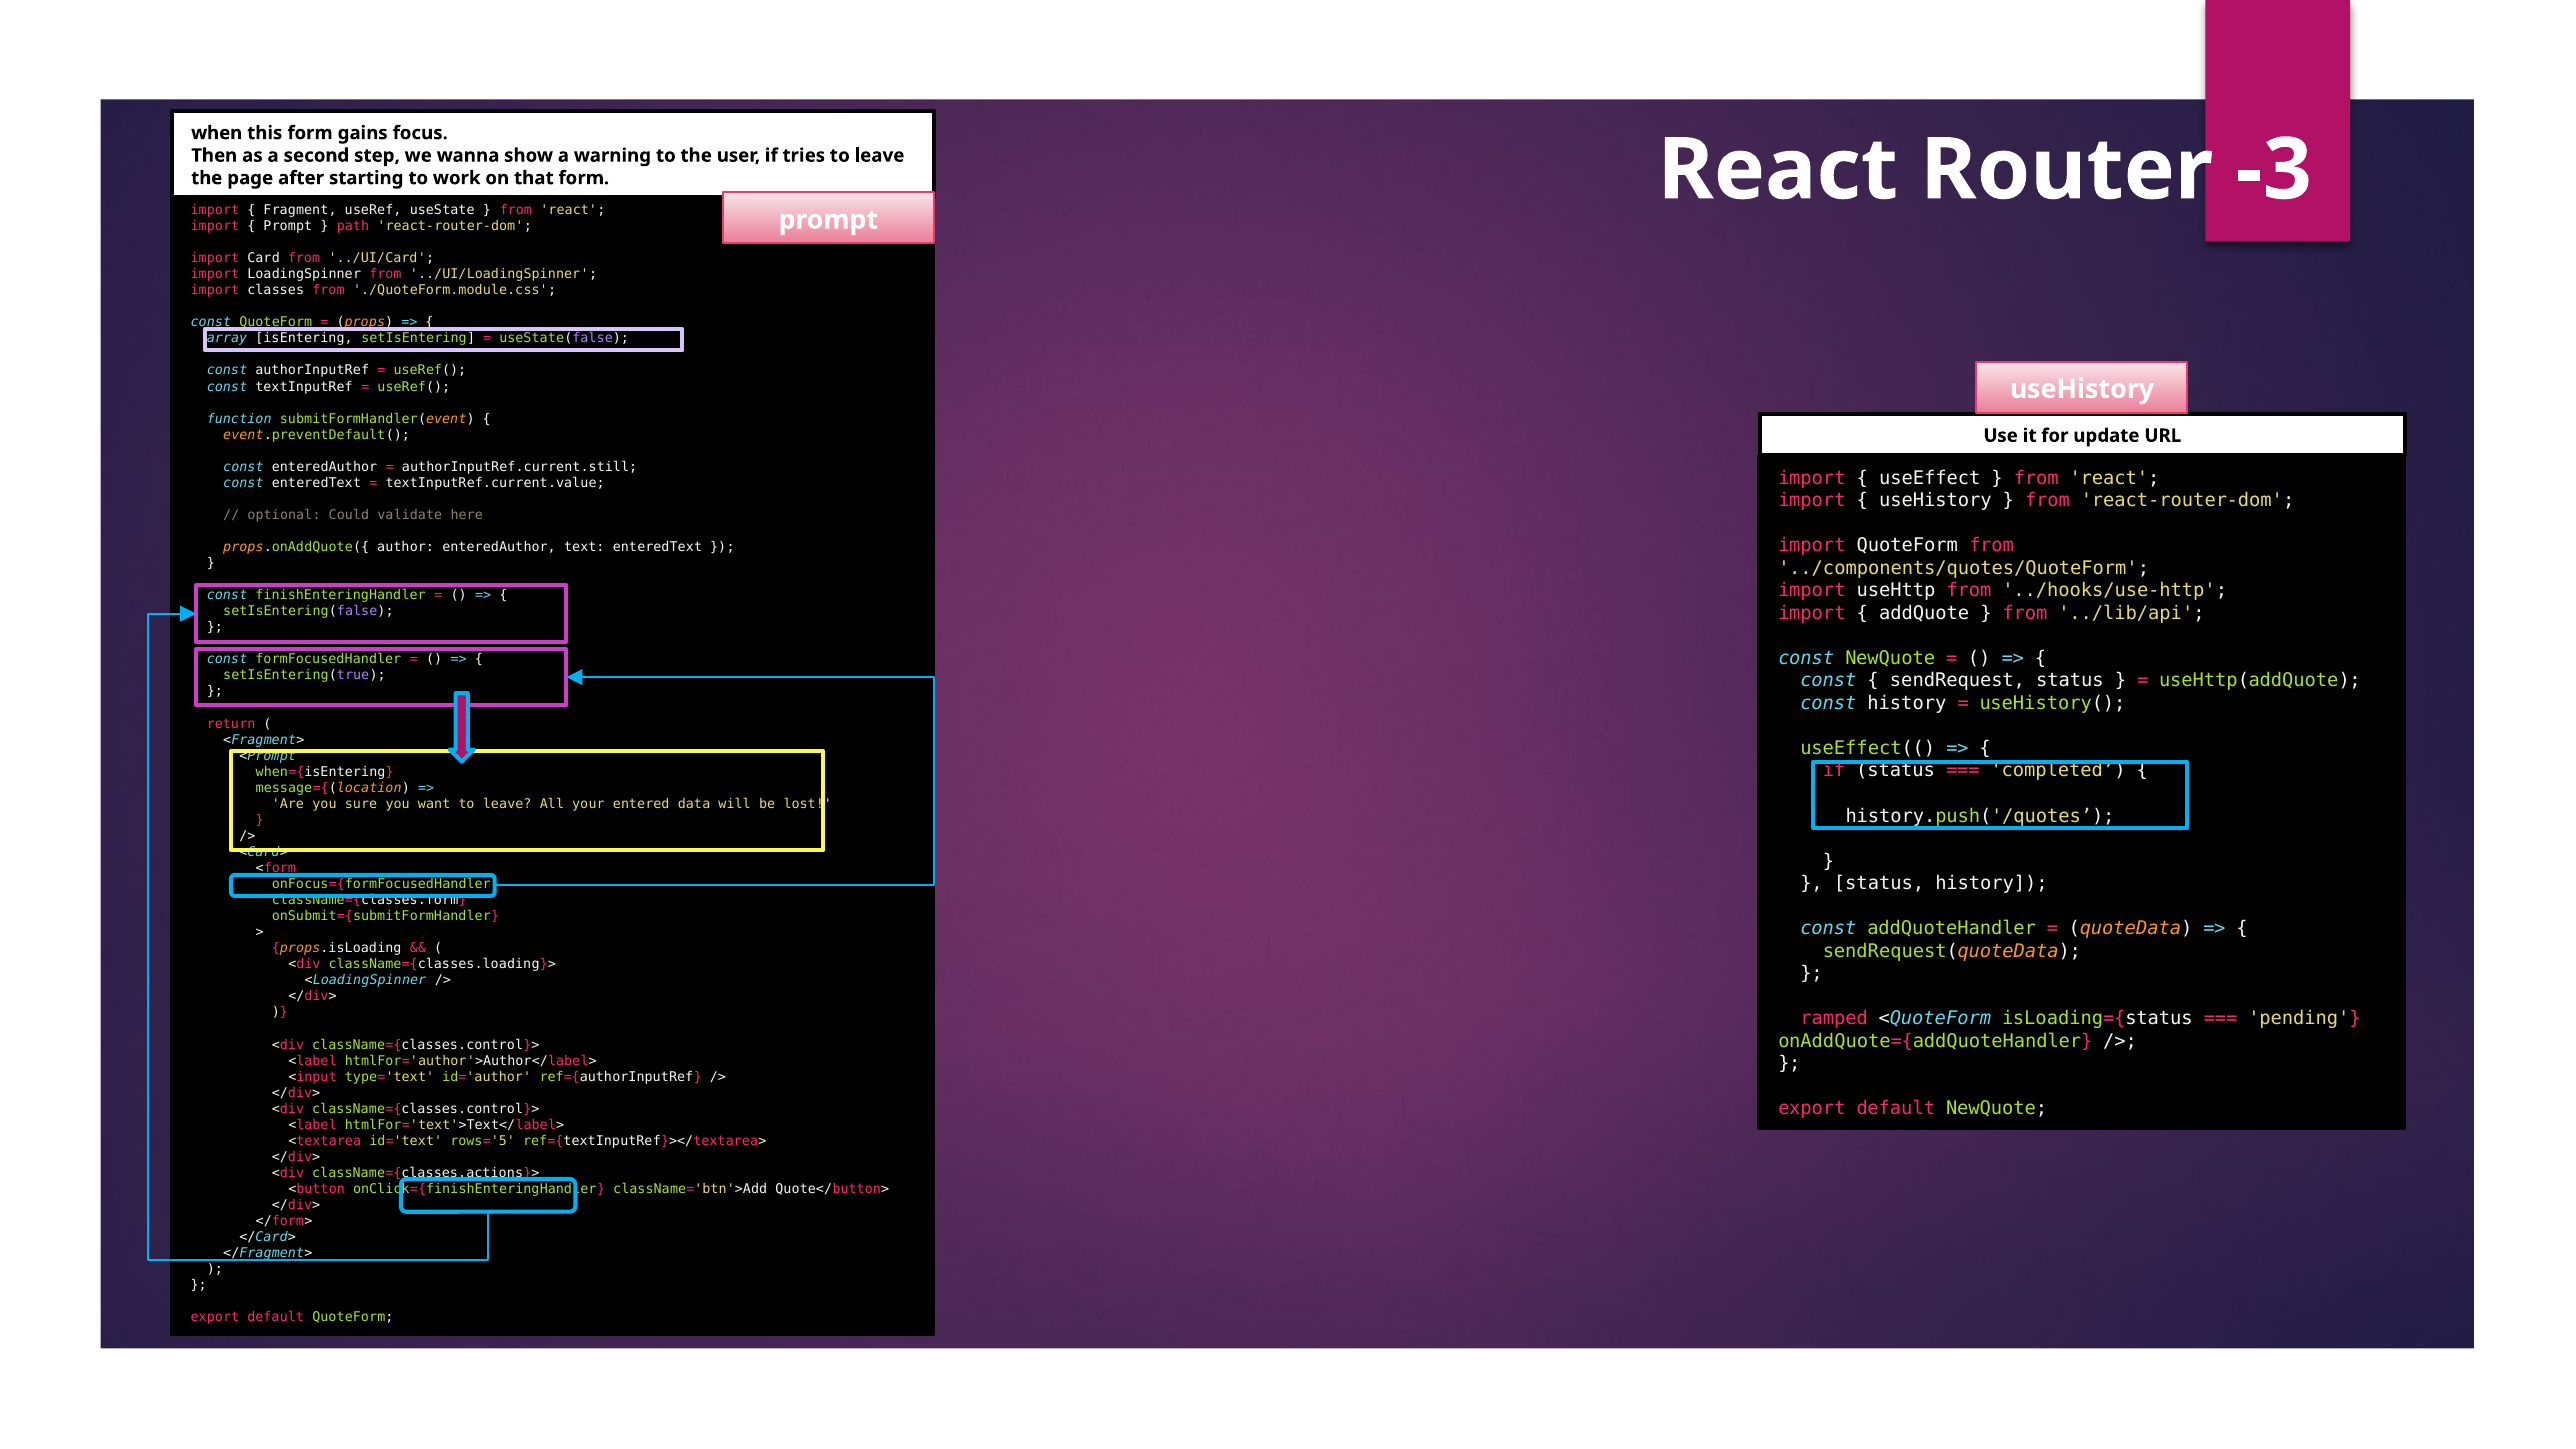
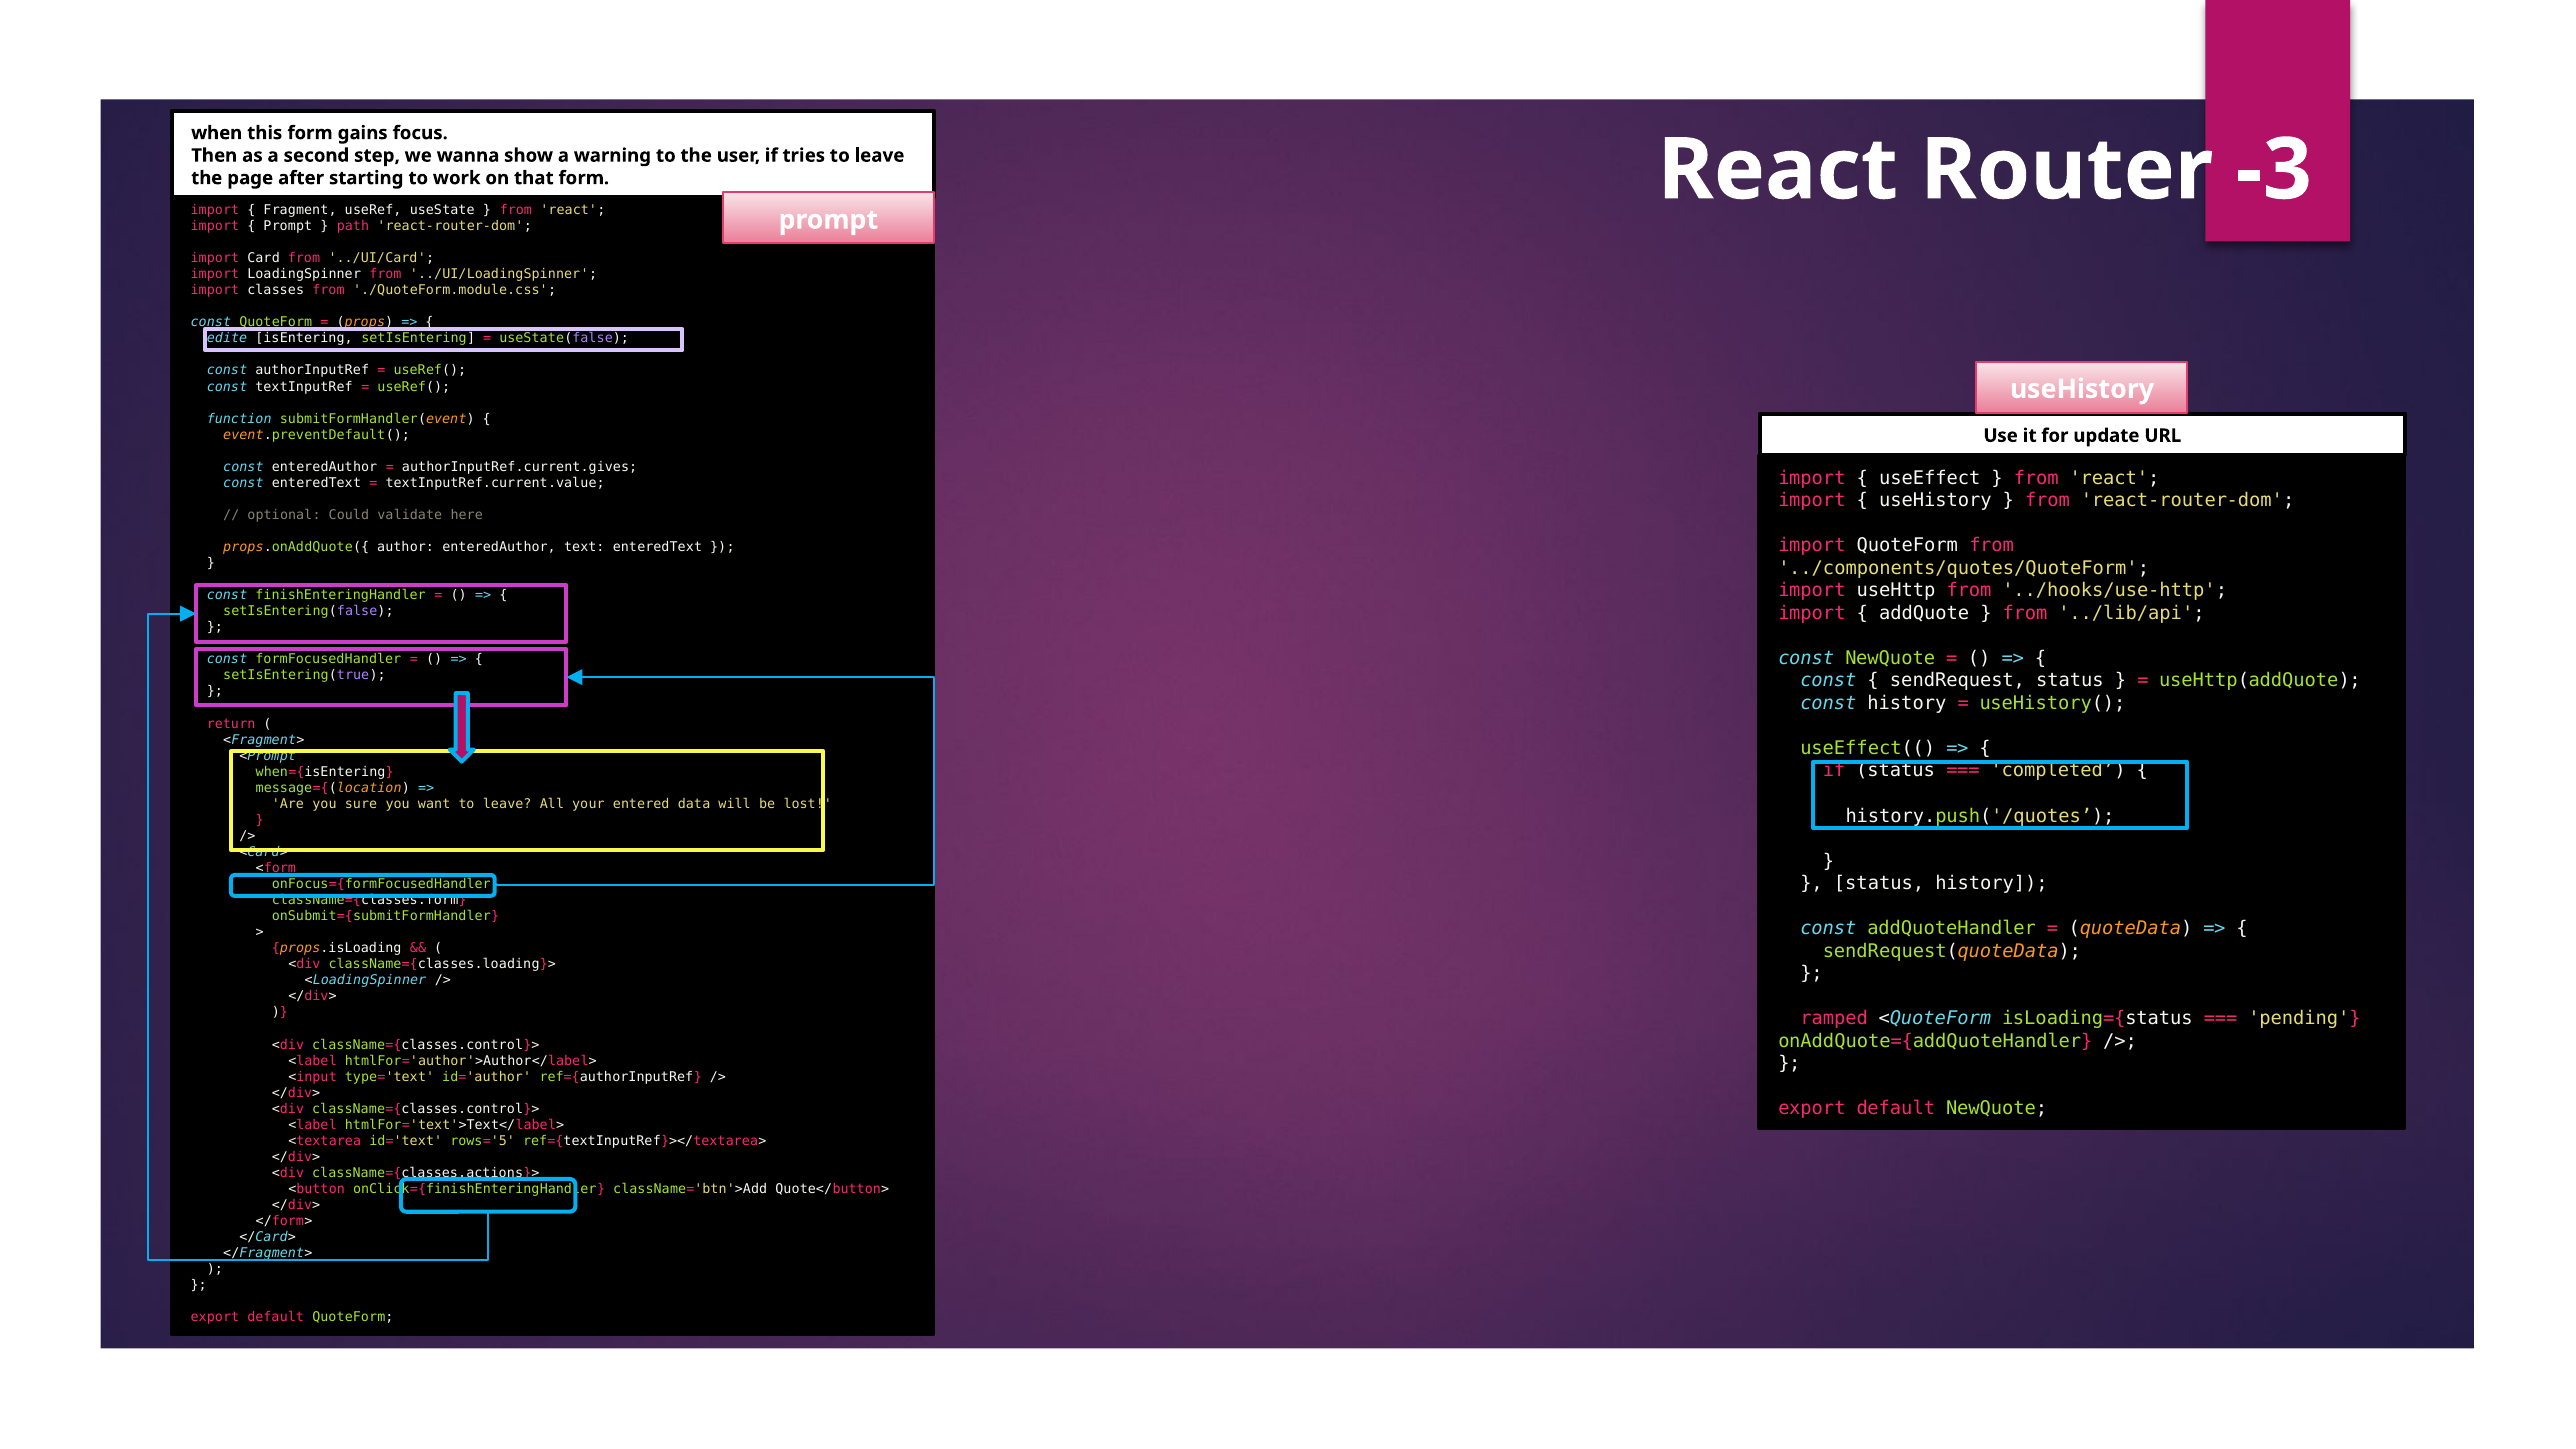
array: array -> edite
authorInputRef.current.still: authorInputRef.current.still -> authorInputRef.current.gives
